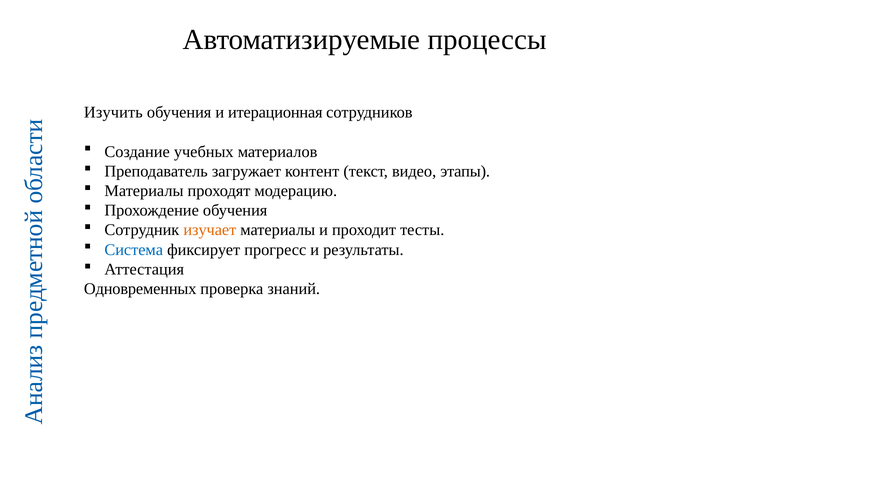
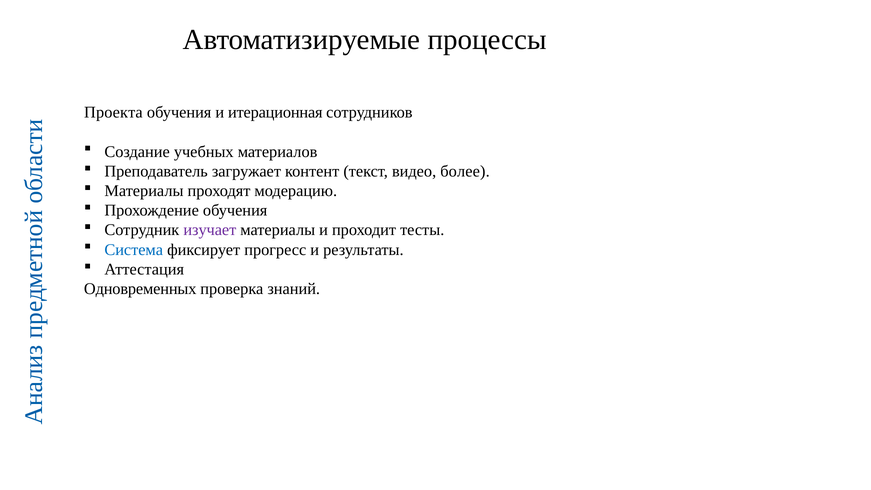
Изучить: Изучить -> Проекта
этапы: этапы -> более
изучает colour: orange -> purple
